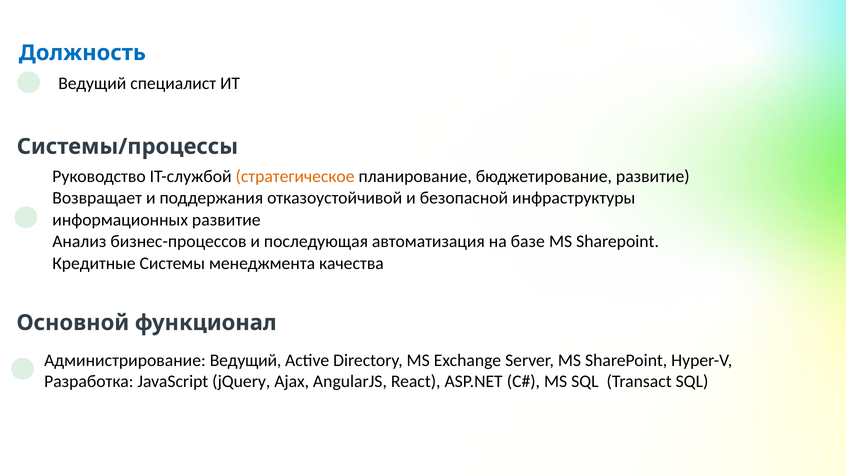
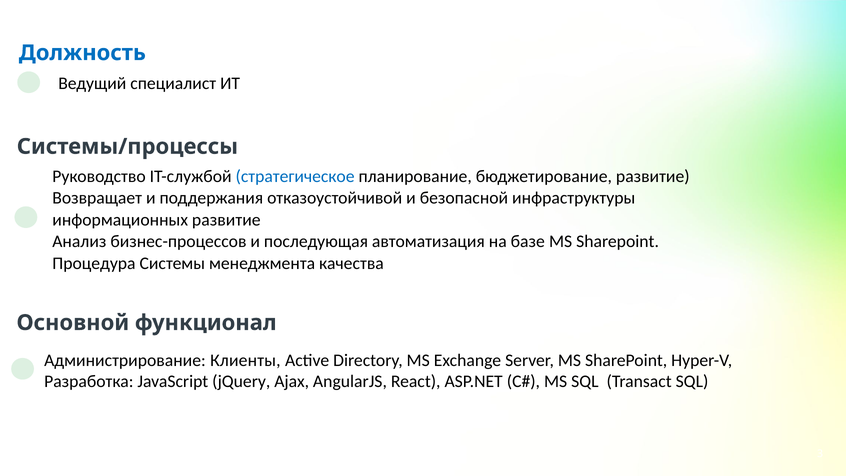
стратегическое colour: orange -> blue
Кредитные: Кредитные -> Процедура
Администрирование Ведущий: Ведущий -> Клиенты
